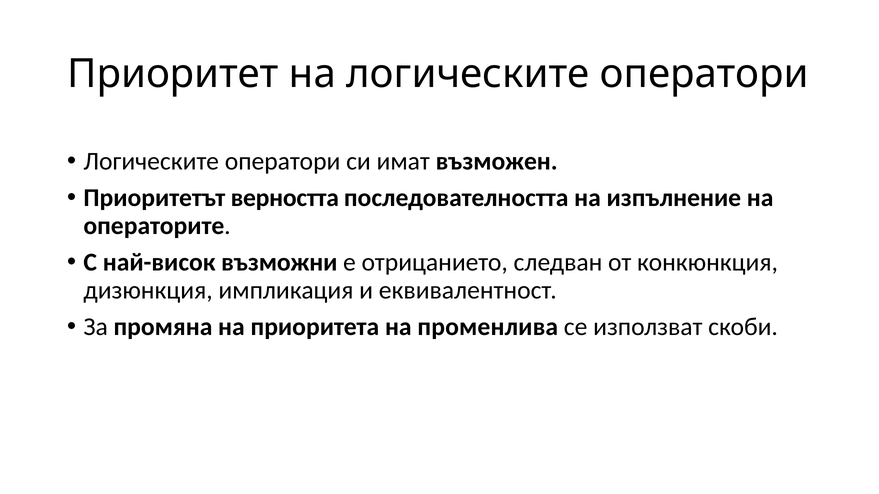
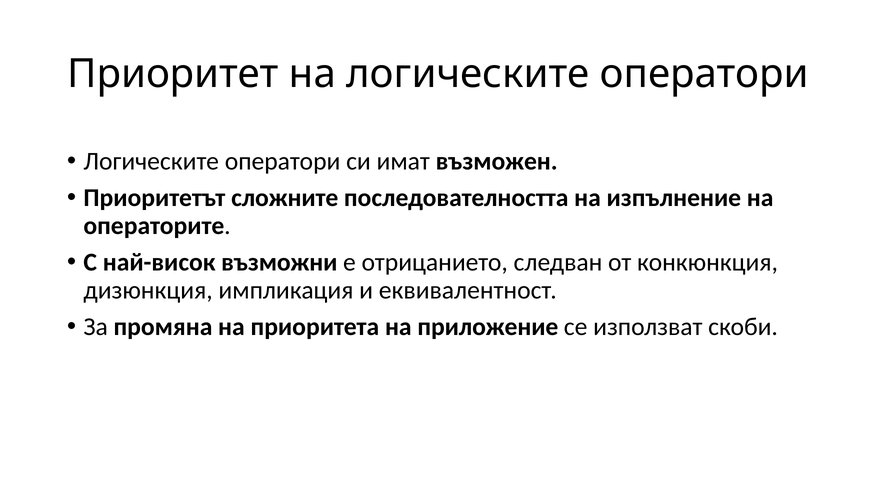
верността: верността -> сложните
променлива: променлива -> приложение
